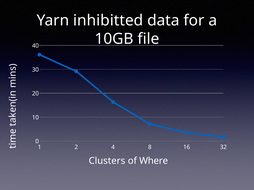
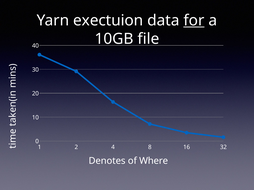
inhibitted: inhibitted -> exectuion
for underline: none -> present
Clusters: Clusters -> Denotes
